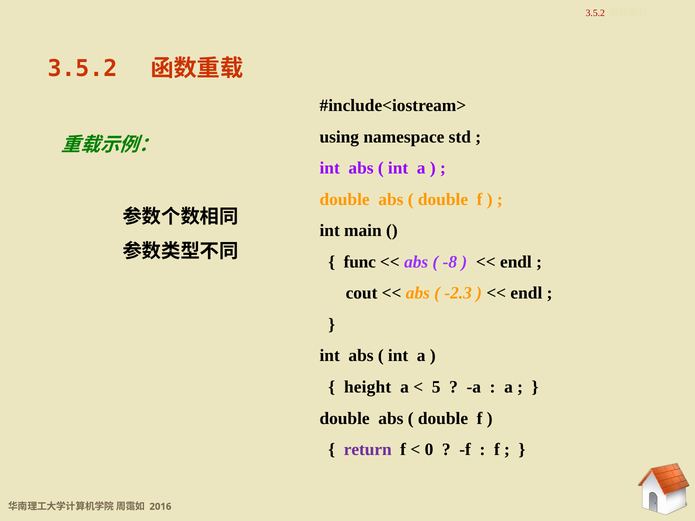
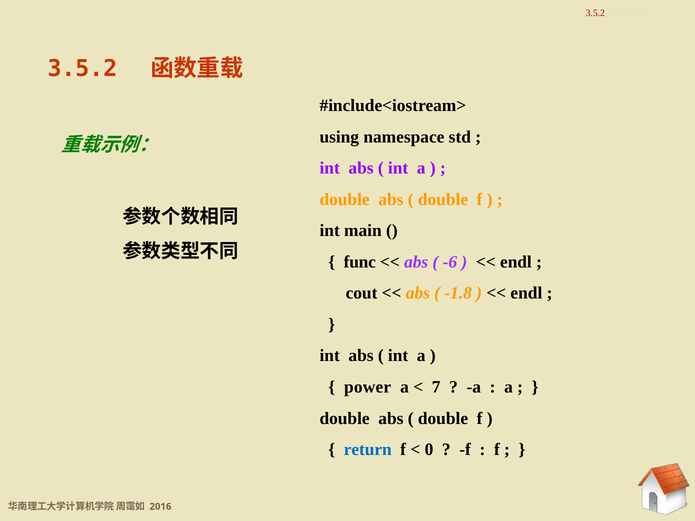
-8: -8 -> -6
-2.3: -2.3 -> -1.8
height: height -> power
5: 5 -> 7
return colour: purple -> blue
